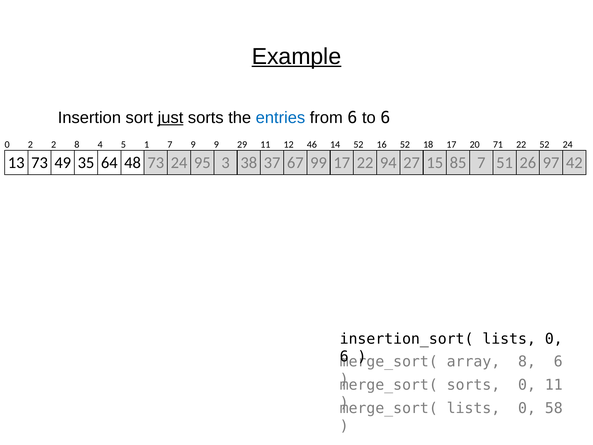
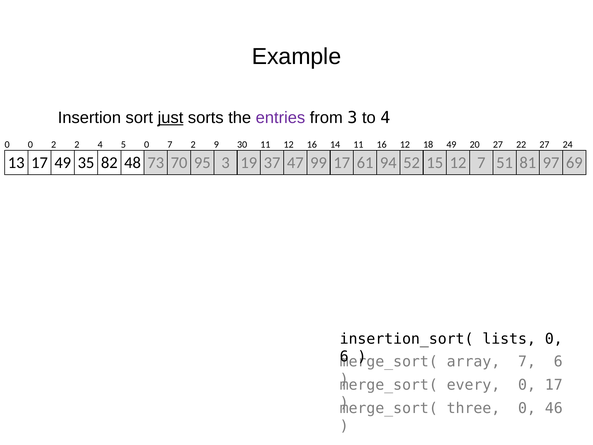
Example underline: present -> none
entries colour: blue -> purple
from 6: 6 -> 3
to 6: 6 -> 4
0 2: 2 -> 0
2 8: 8 -> 2
5 1: 1 -> 0
7 9: 9 -> 2
29: 29 -> 30
12 46: 46 -> 16
14 52: 52 -> 11
16 52: 52 -> 12
18 17: 17 -> 49
20 71: 71 -> 27
22 52: 52 -> 27
13 73: 73 -> 17
64: 64 -> 82
73 24: 24 -> 70
38: 38 -> 19
67: 67 -> 47
17 22: 22 -> 61
27: 27 -> 52
15 85: 85 -> 12
26: 26 -> 81
42: 42 -> 69
array 8: 8 -> 7
sorts at (473, 385): sorts -> every
0 11: 11 -> 17
lists at (473, 408): lists -> three
58: 58 -> 46
